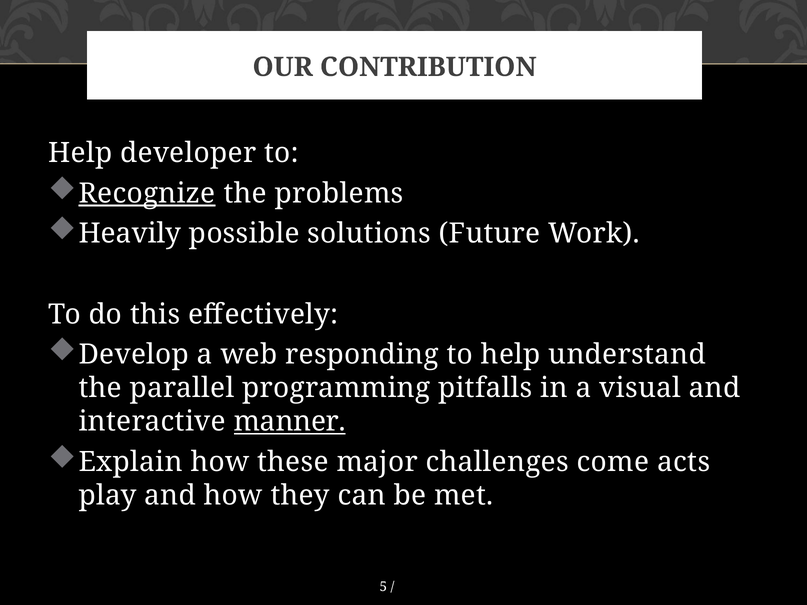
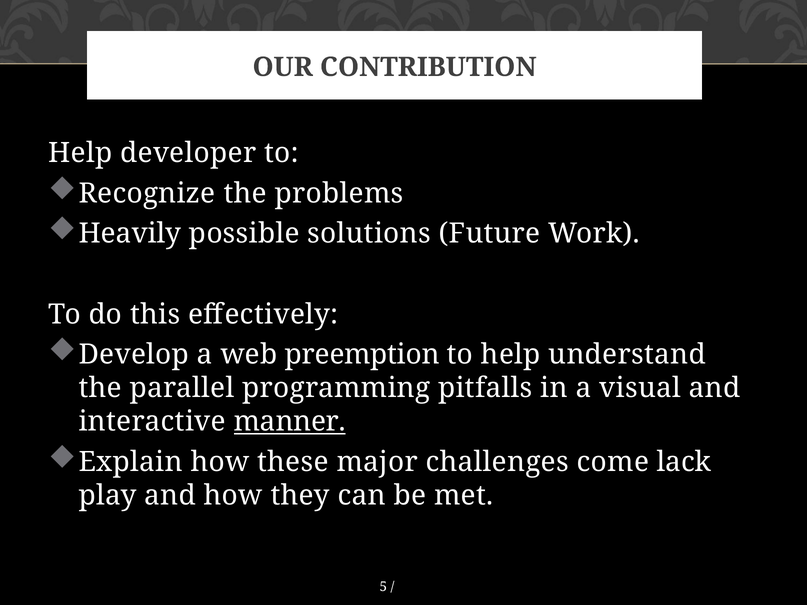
Recognize underline: present -> none
responding: responding -> preemption
acts: acts -> lack
